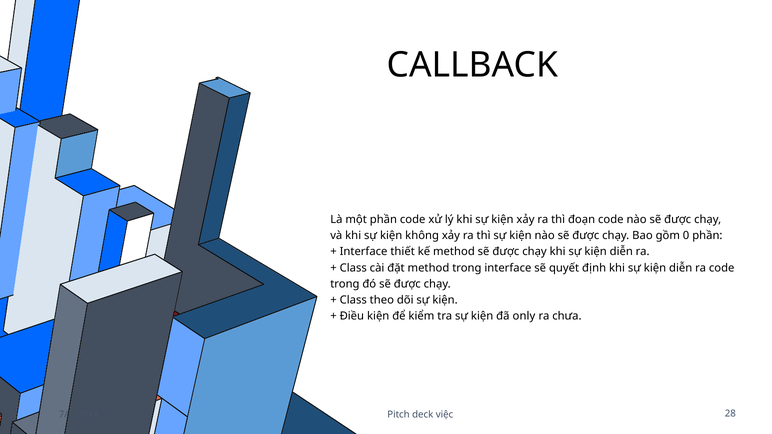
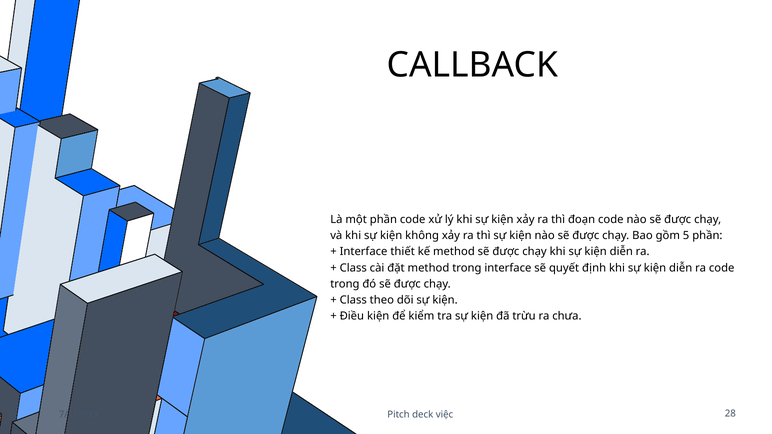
0: 0 -> 5
only: only -> trừu
